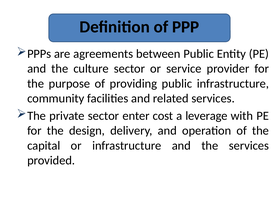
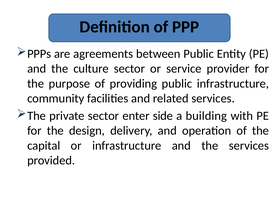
cost: cost -> side
leverage: leverage -> building
